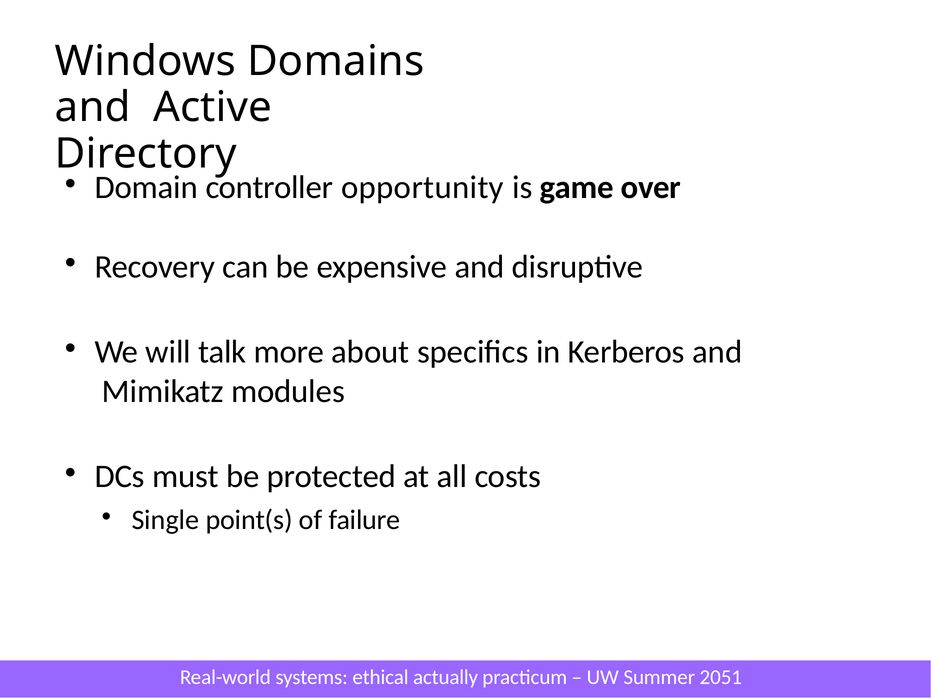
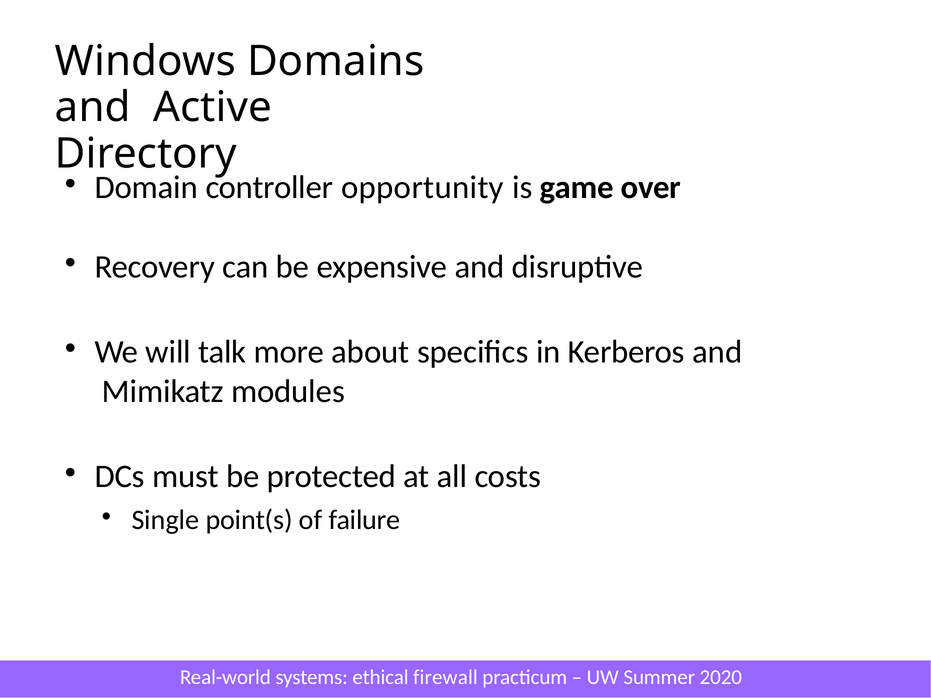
actually: actually -> firewall
2051: 2051 -> 2020
